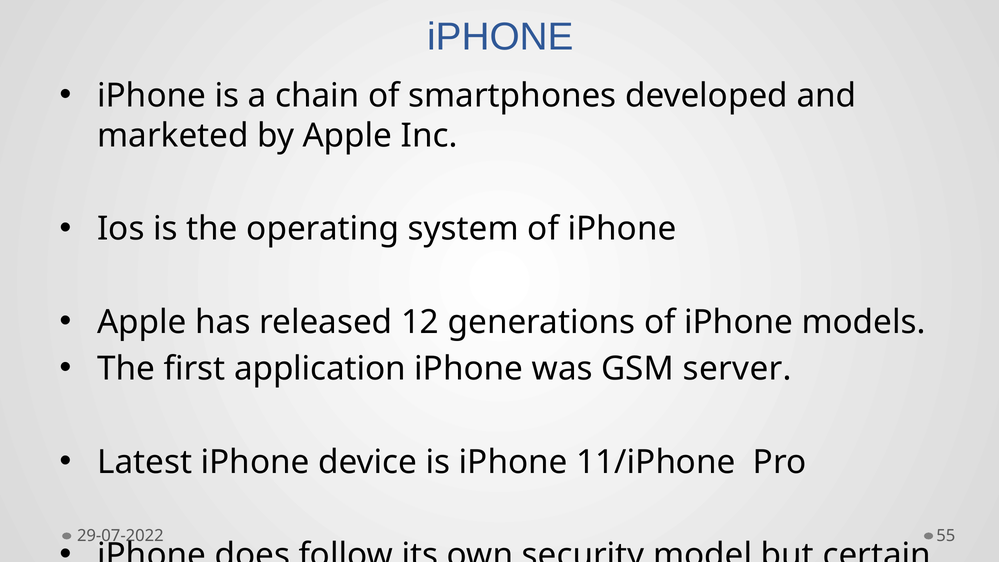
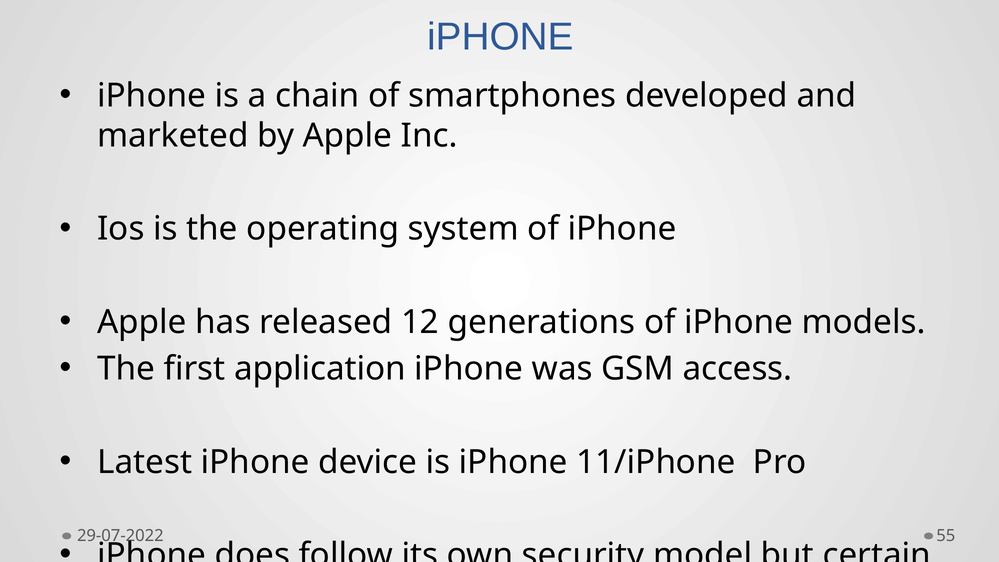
server: server -> access
